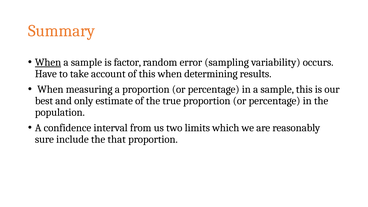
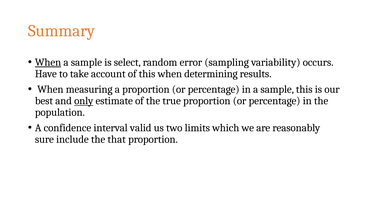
factor: factor -> select
only underline: none -> present
from: from -> valid
